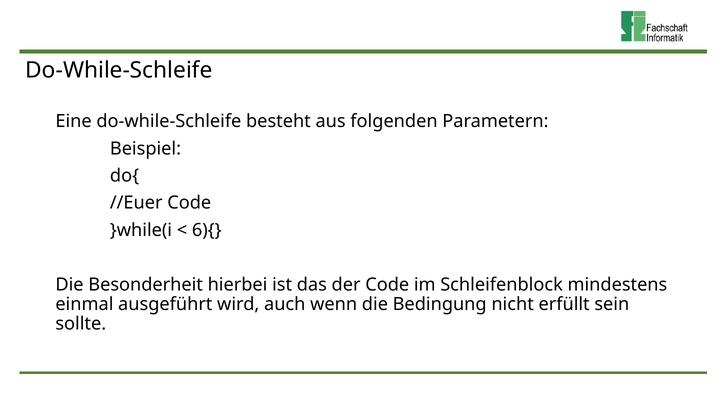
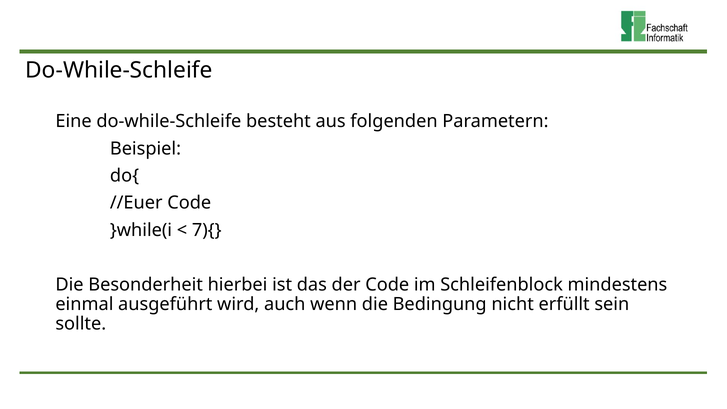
6){: 6){ -> 7){
